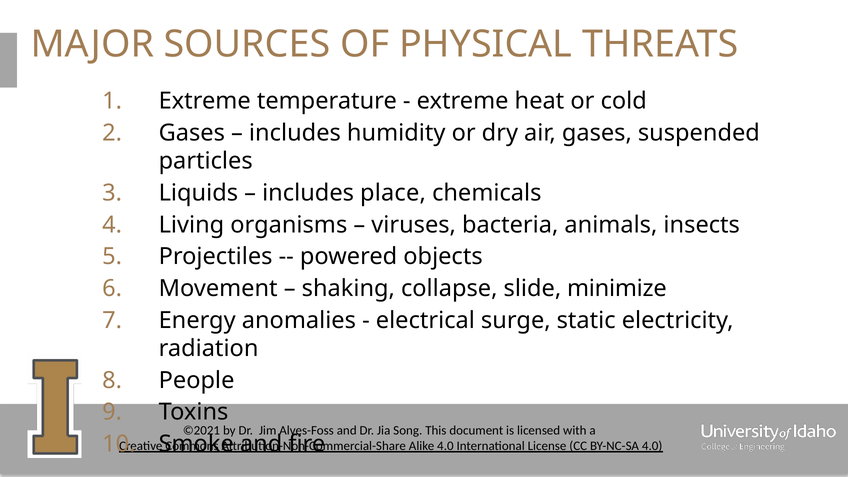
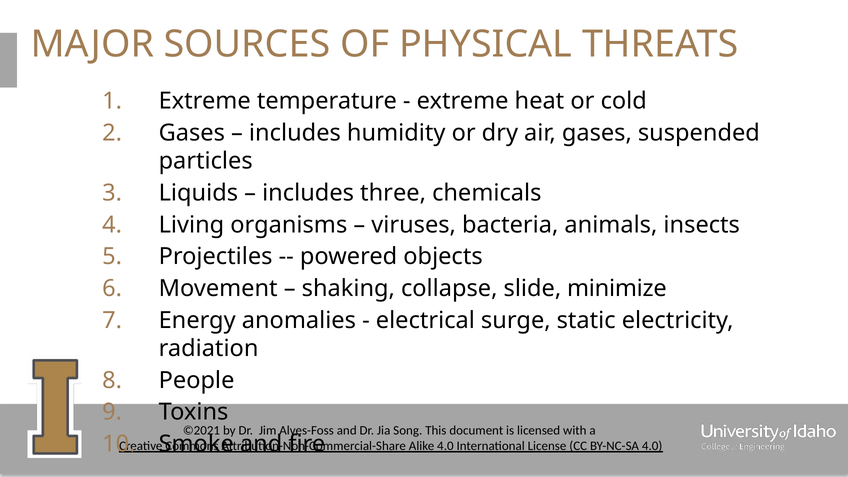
place: place -> three
